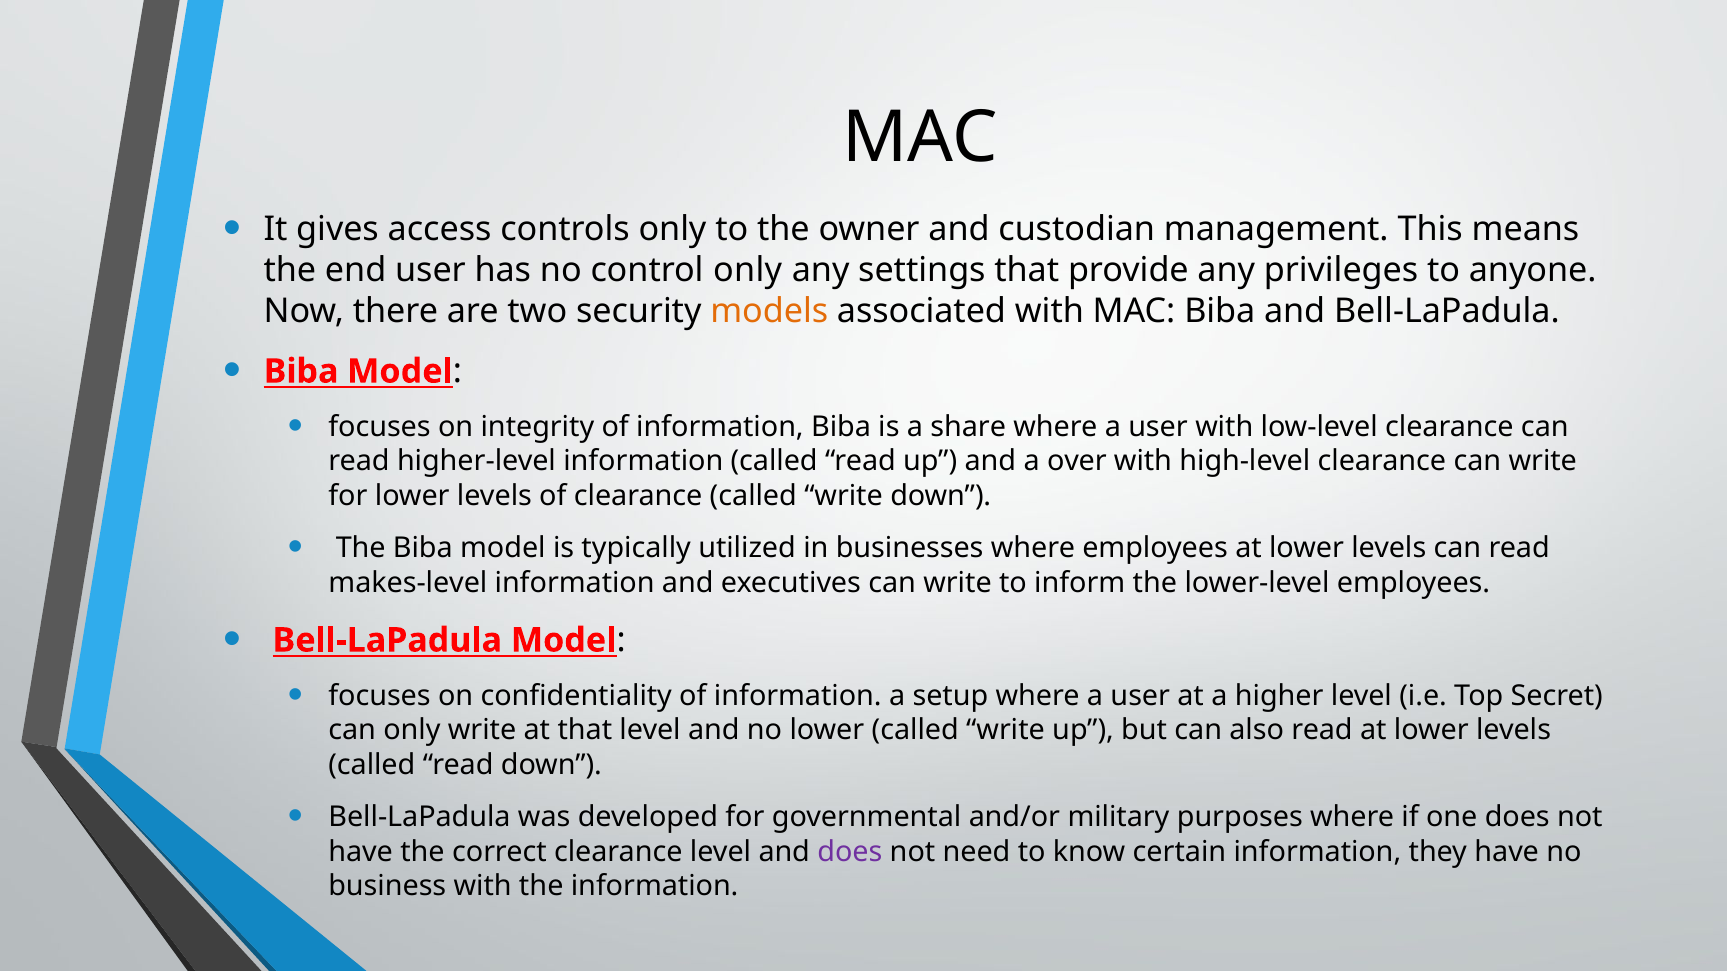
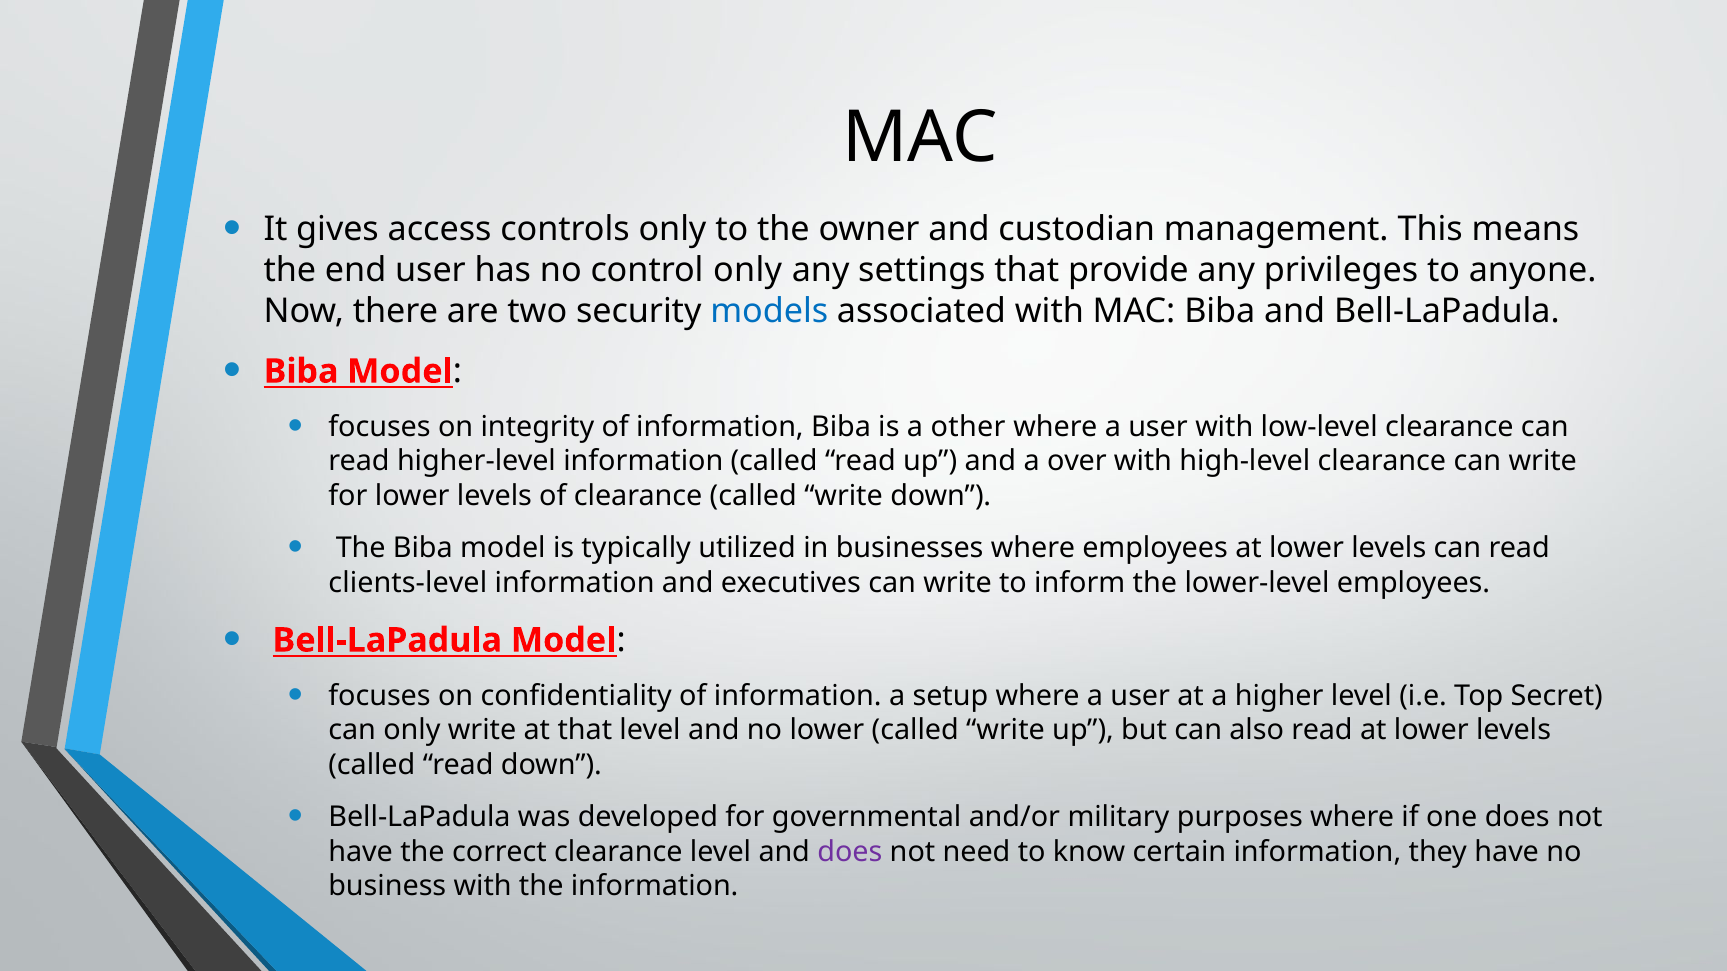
models colour: orange -> blue
share: share -> other
makes-level: makes-level -> clients-level
